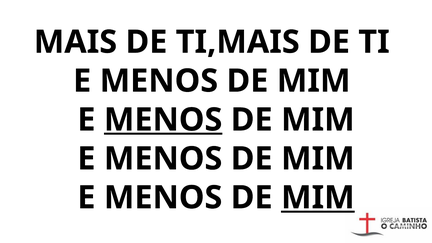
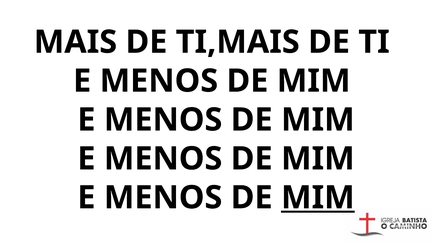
MENOS at (163, 120) underline: present -> none
